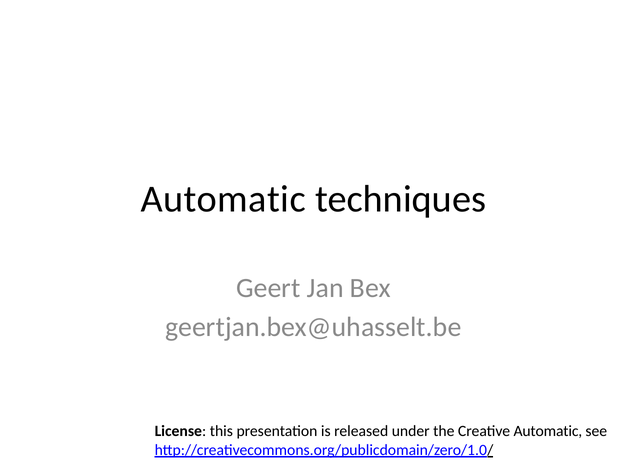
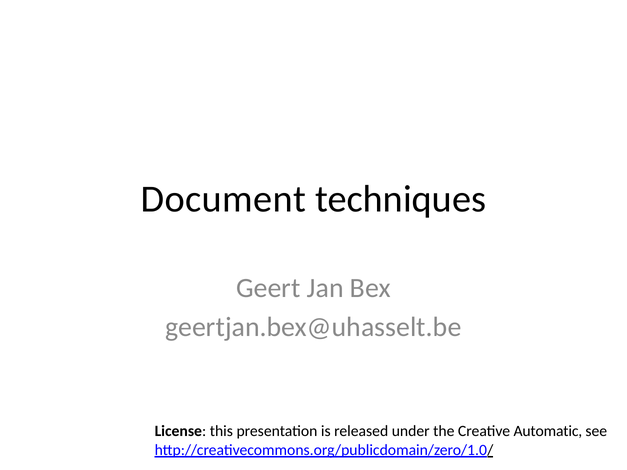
Automatic at (223, 199): Automatic -> Document
